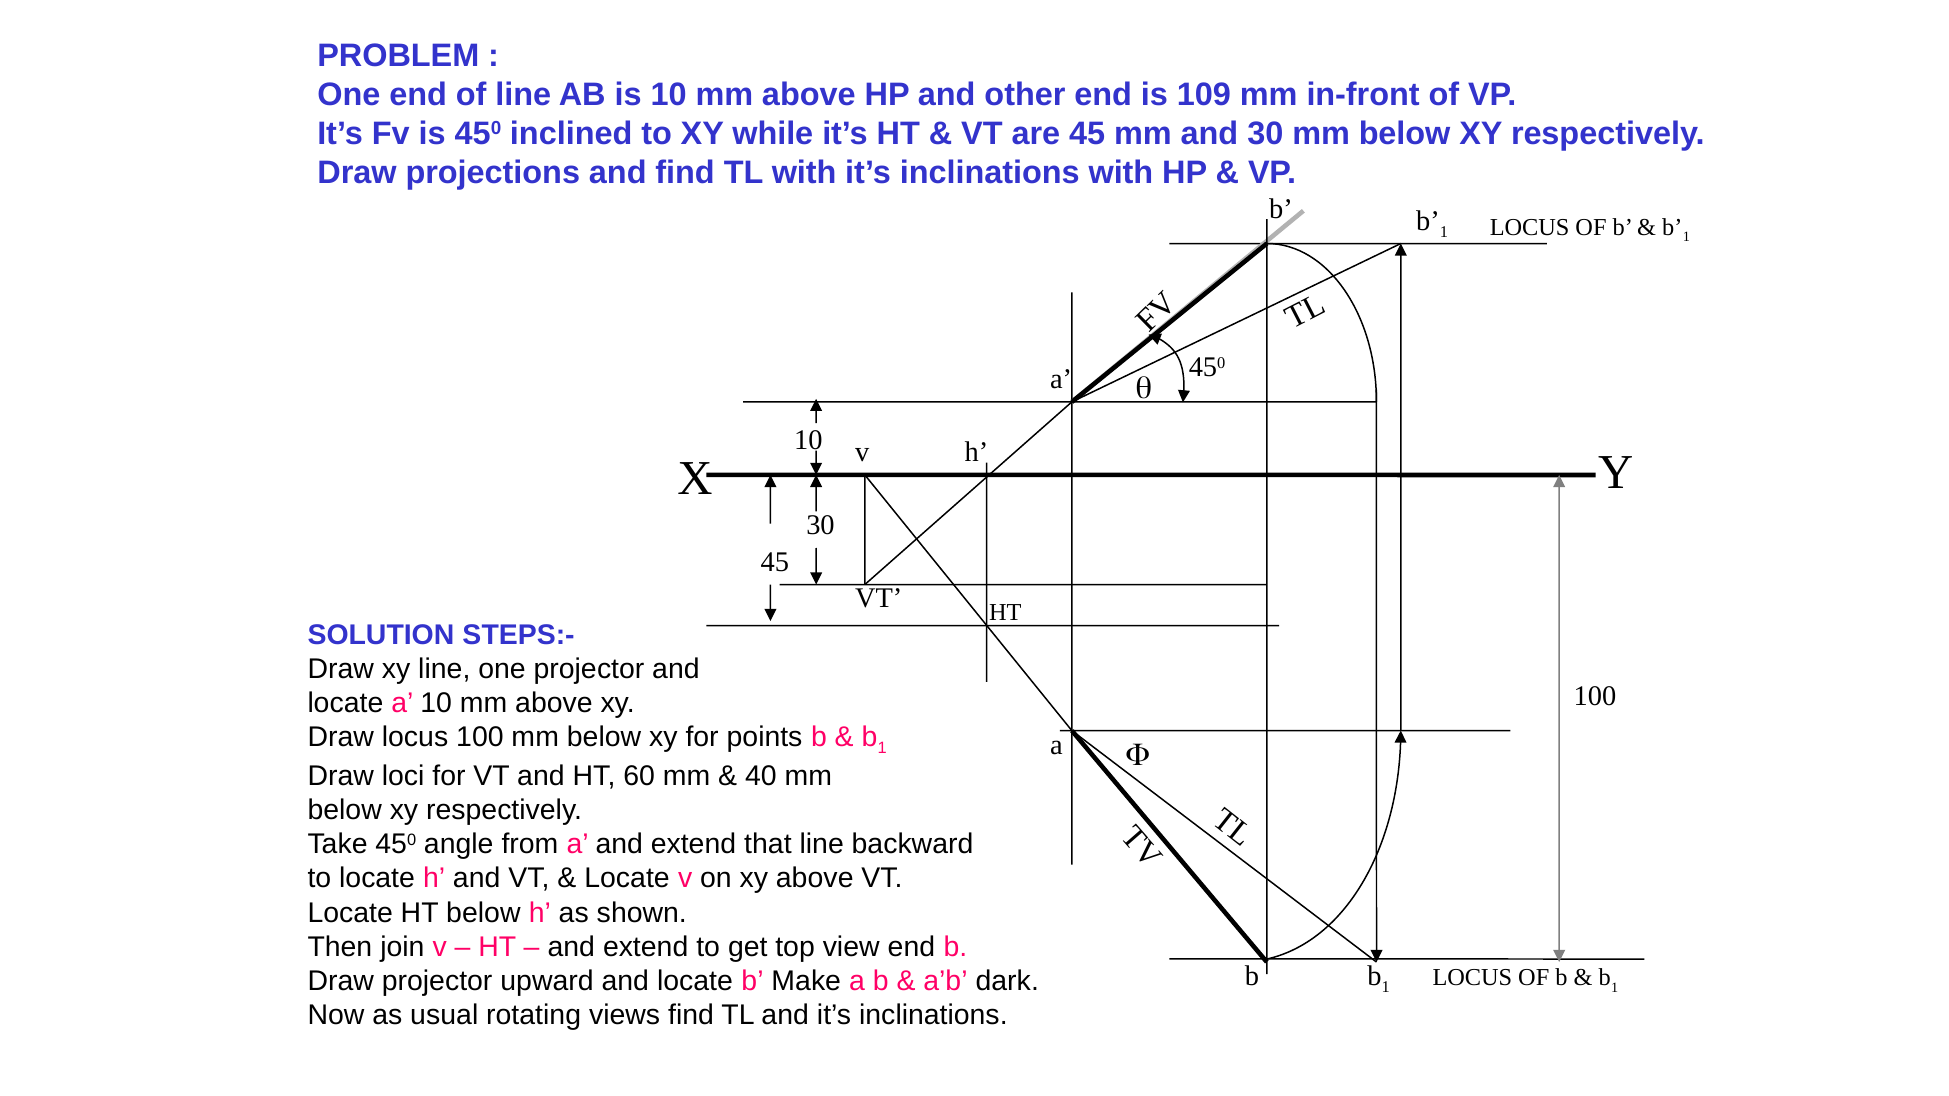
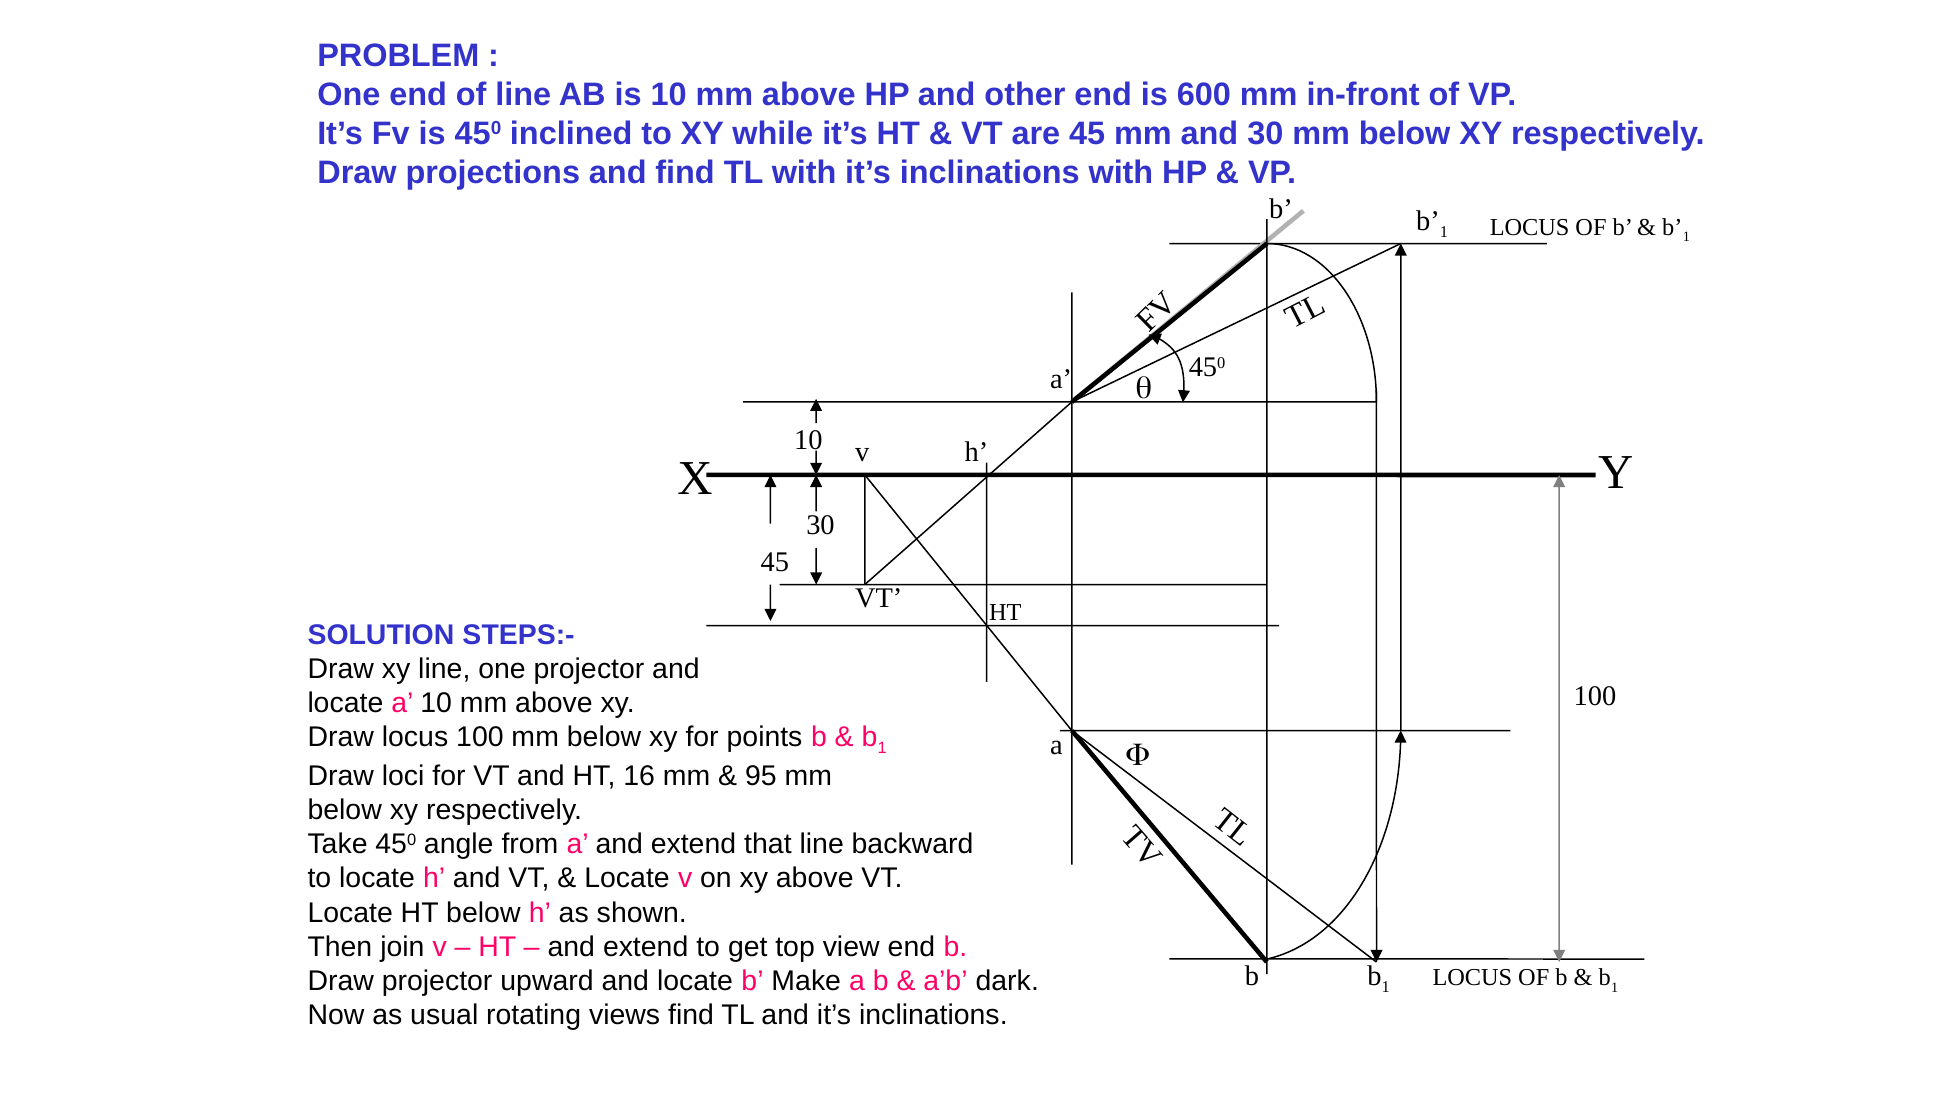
109: 109 -> 600
60: 60 -> 16
40: 40 -> 95
